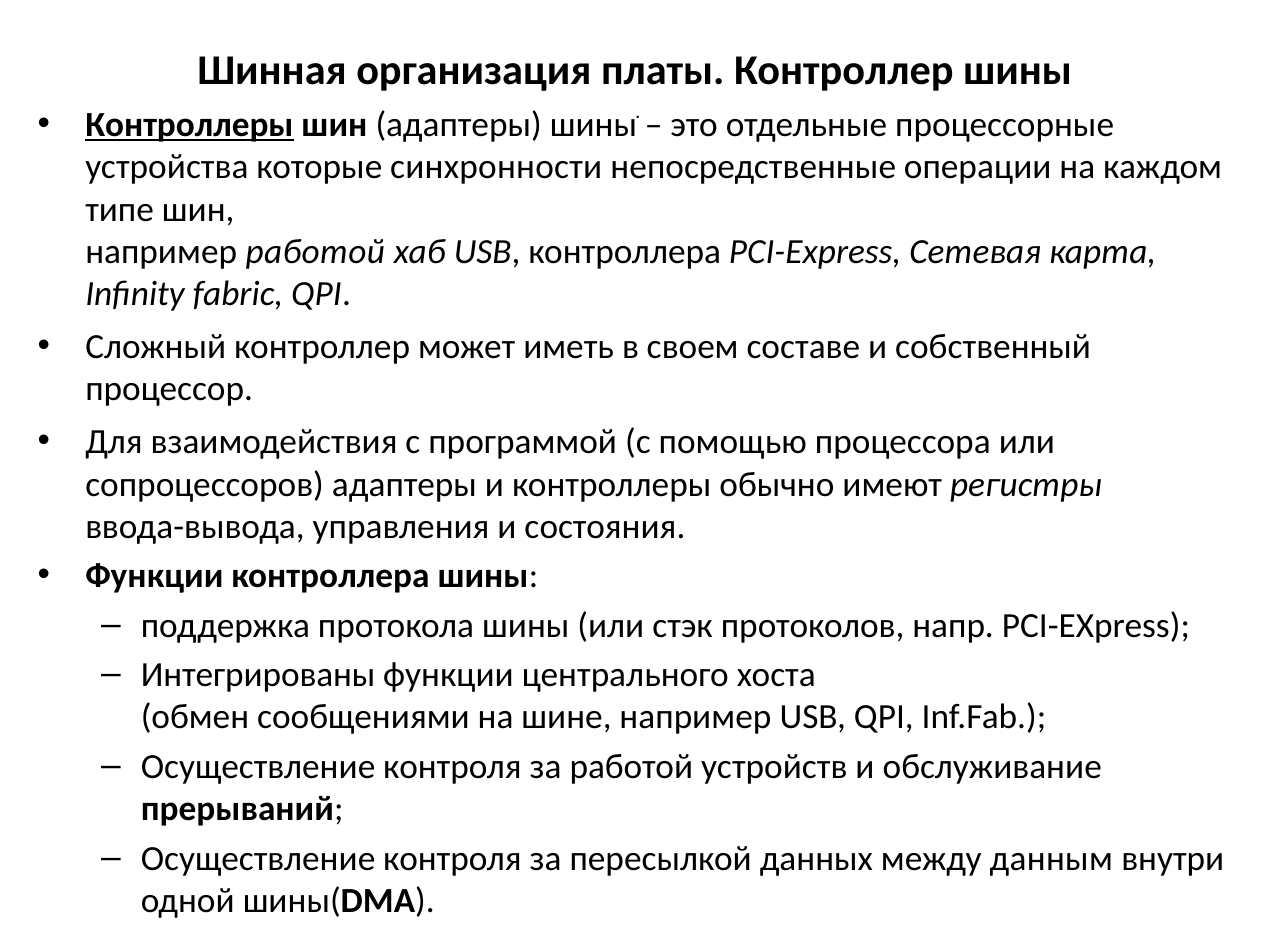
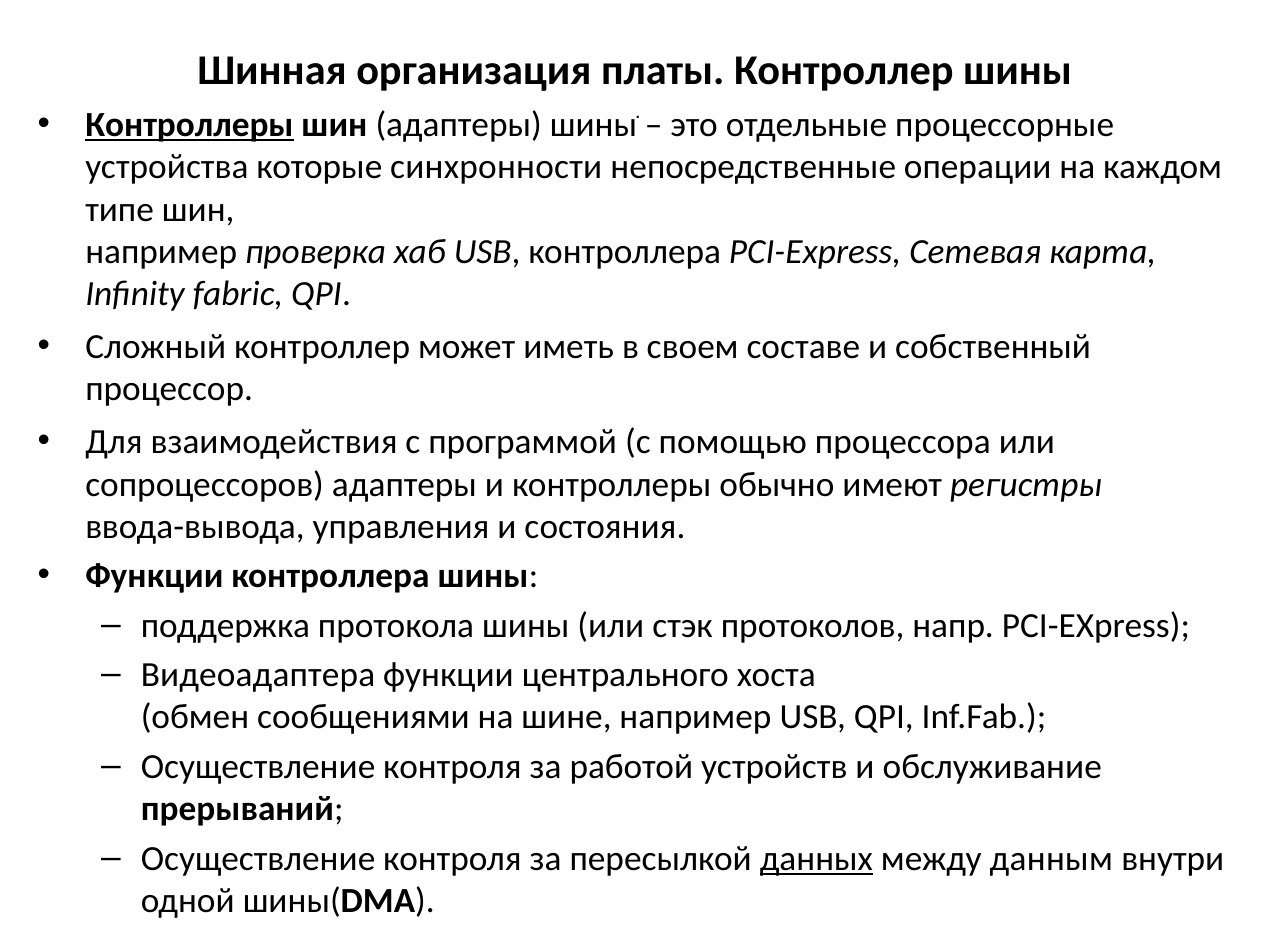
например работой: работой -> проверка
Интегрированы: Интегрированы -> Видеоадаптера
данных underline: none -> present
